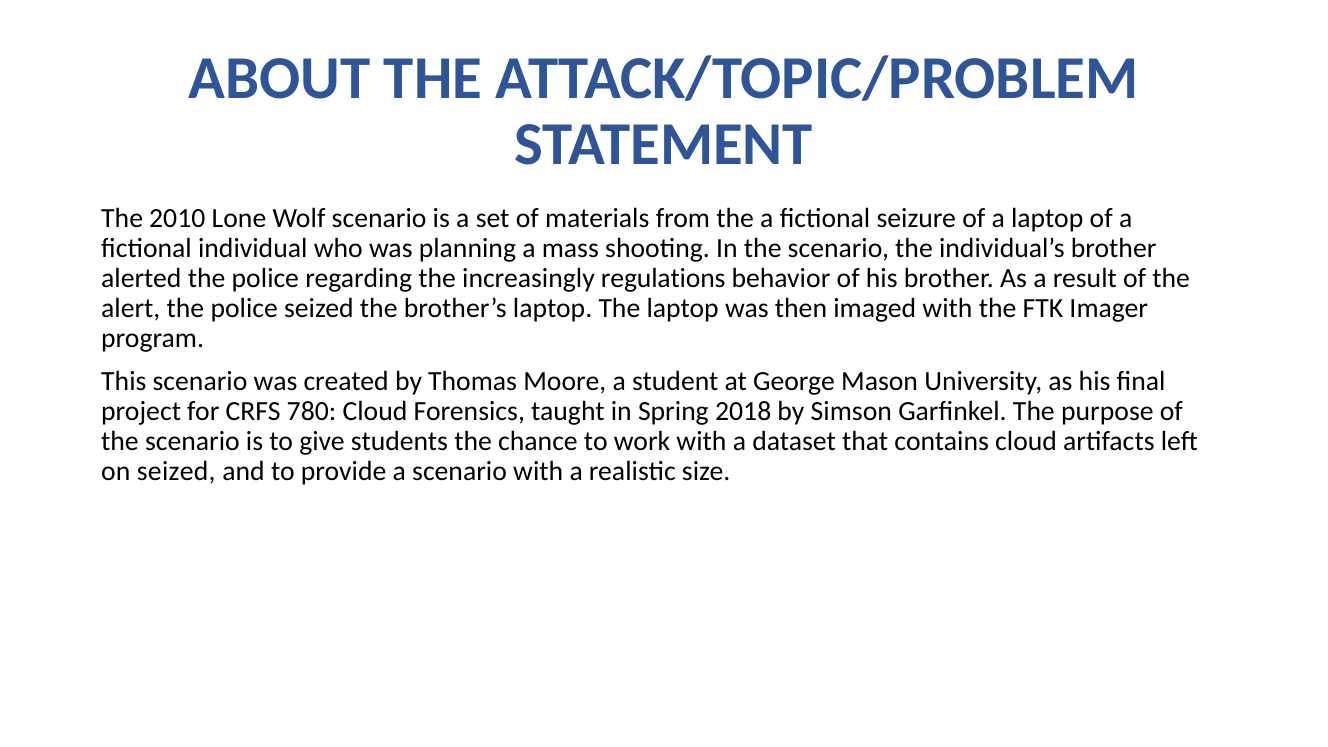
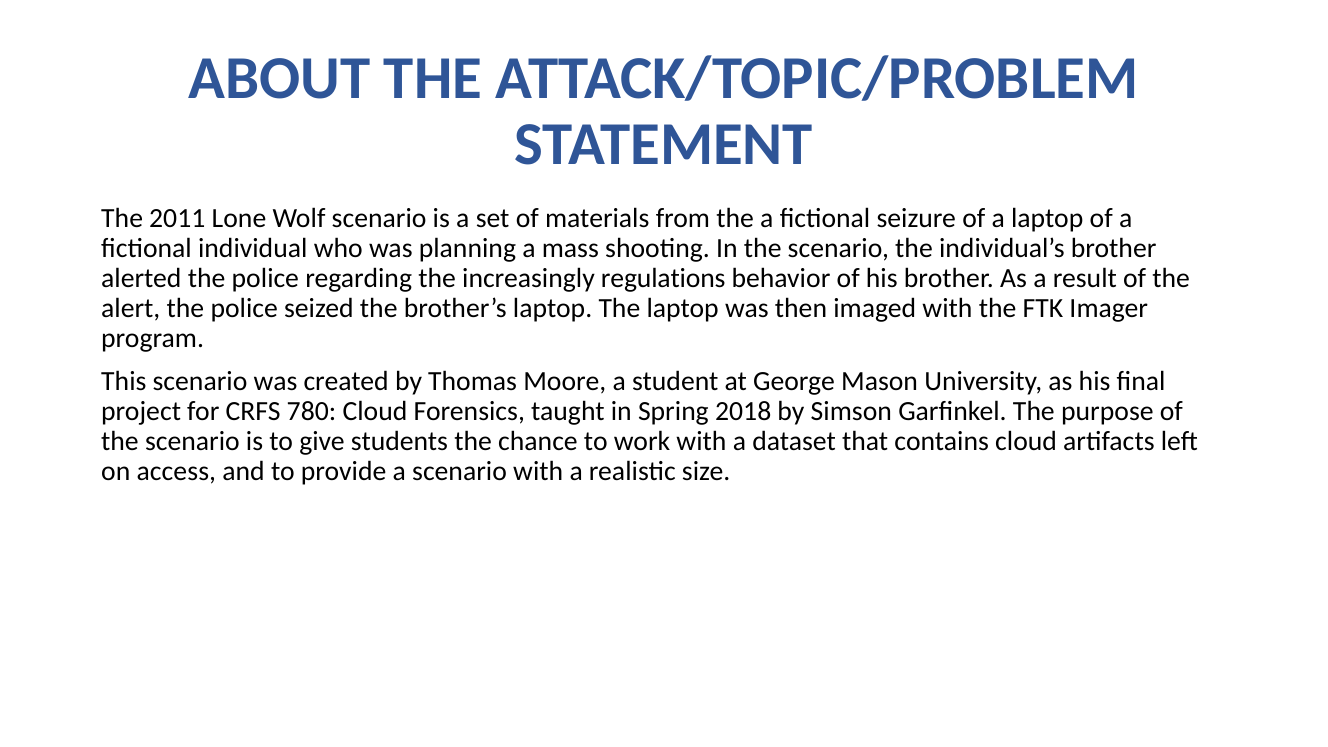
2010: 2010 -> 2011
on seized: seized -> access
